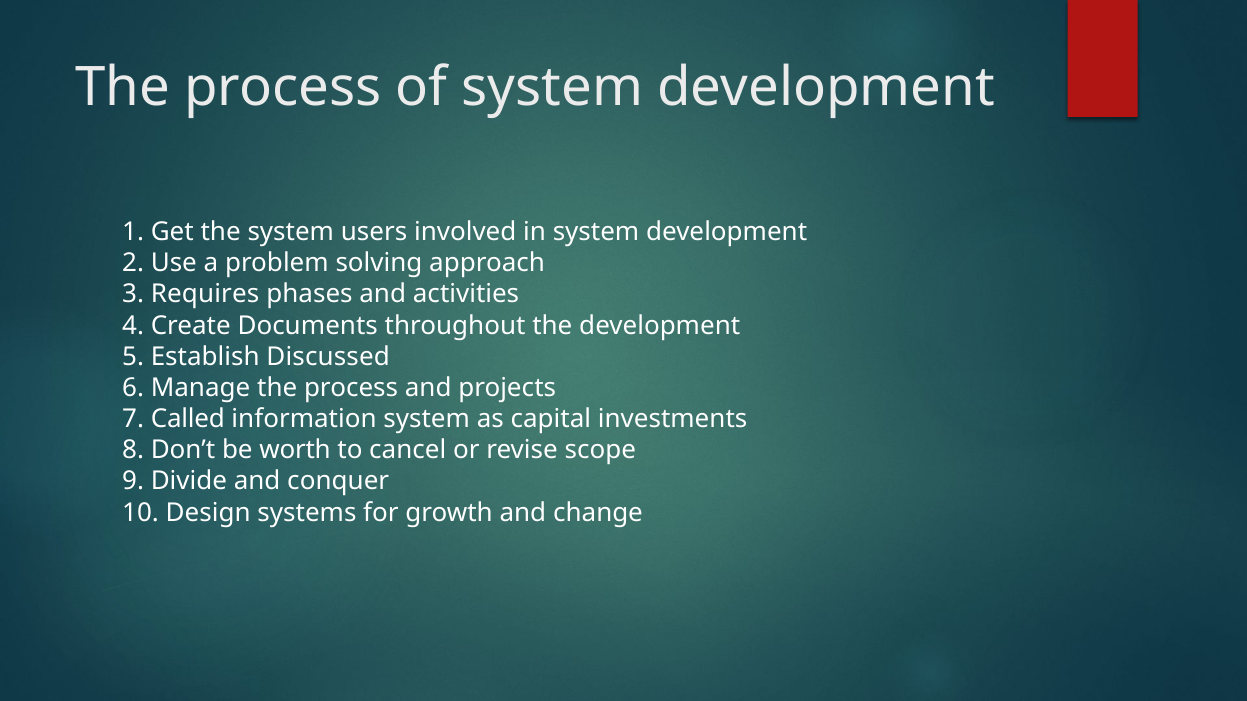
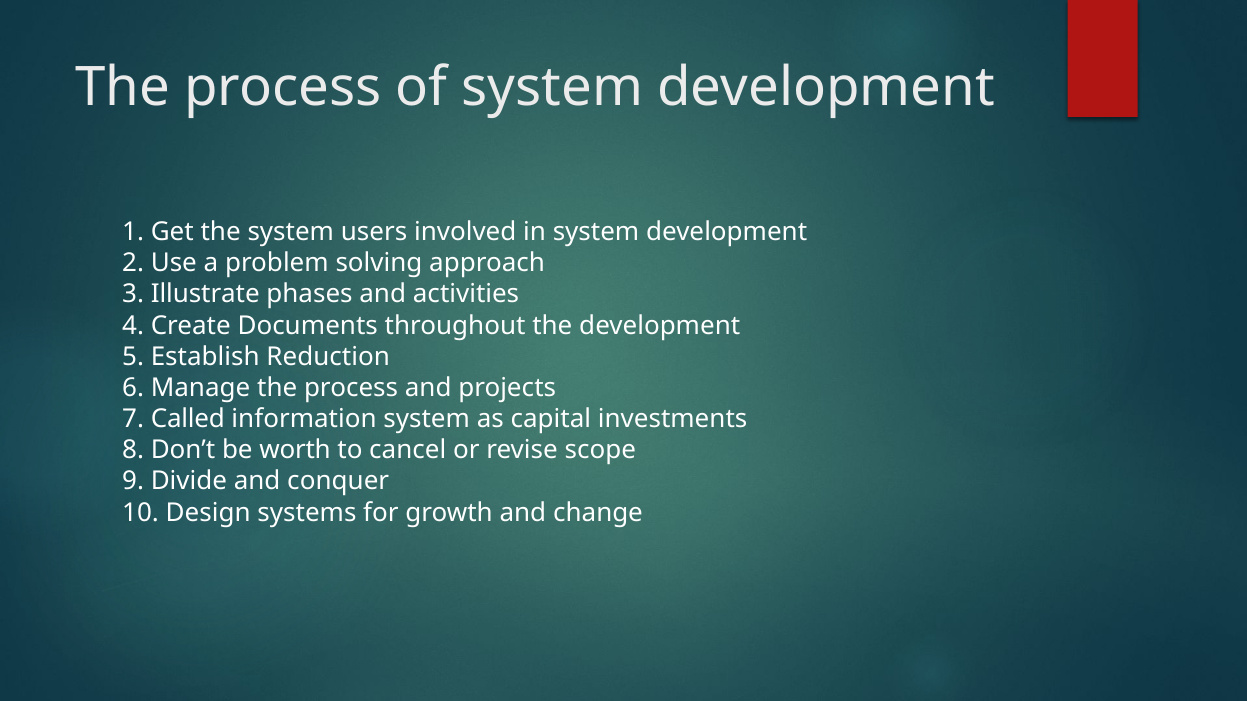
Requires: Requires -> Illustrate
Discussed: Discussed -> Reduction
